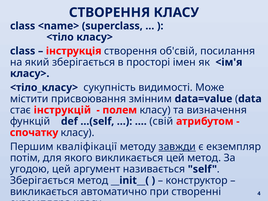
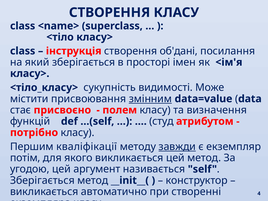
об'свій: об'свій -> об'дані
змінним underline: none -> present
інструкцій: інструкцій -> присвоєно
свій: свій -> студ
спочатку: спочатку -> потрібно
